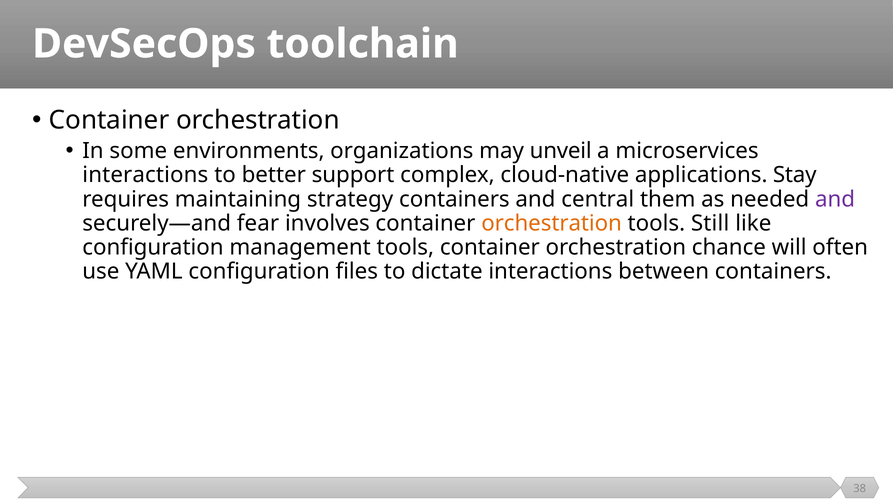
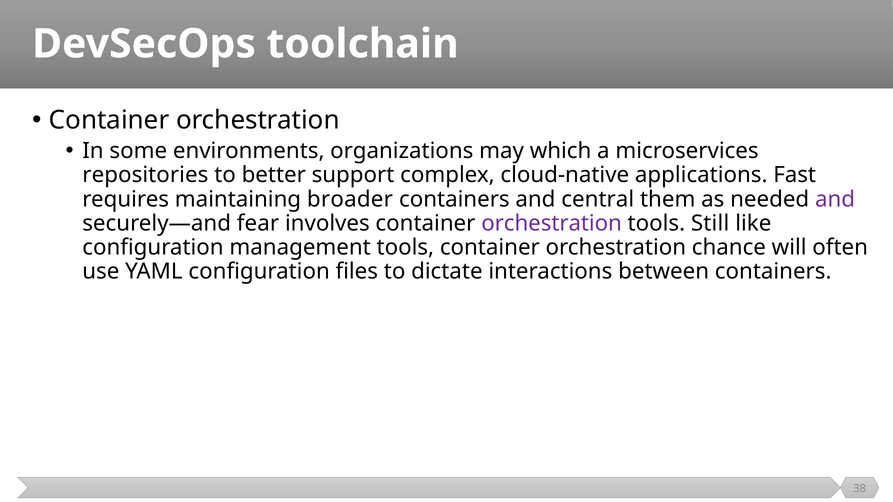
unveil: unveil -> which
interactions at (145, 175): interactions -> repositories
Stay: Stay -> Fast
strategy: strategy -> broader
orchestration at (552, 223) colour: orange -> purple
